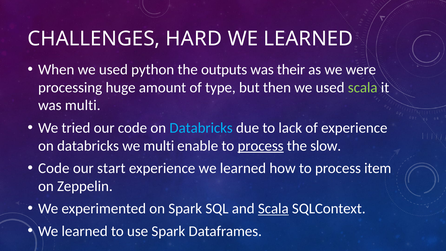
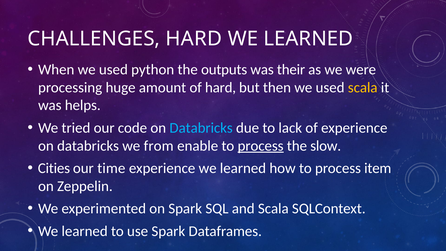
of type: type -> hard
scala at (363, 88) colour: light green -> yellow
was multi: multi -> helps
we multi: multi -> from
Code at (54, 168): Code -> Cities
start: start -> time
Scala at (273, 209) underline: present -> none
